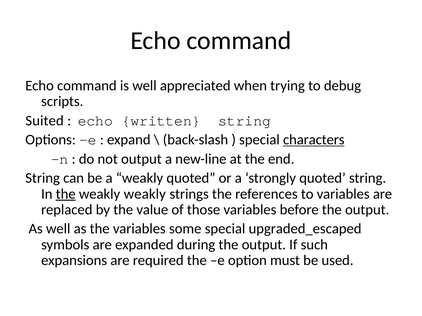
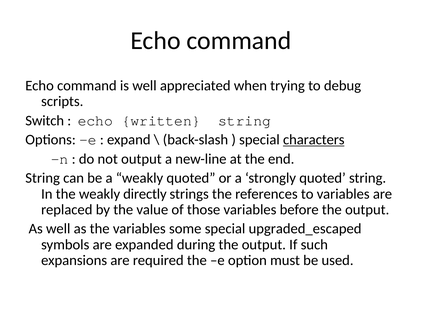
Suited: Suited -> Switch
the at (66, 194) underline: present -> none
weakly weakly: weakly -> directly
